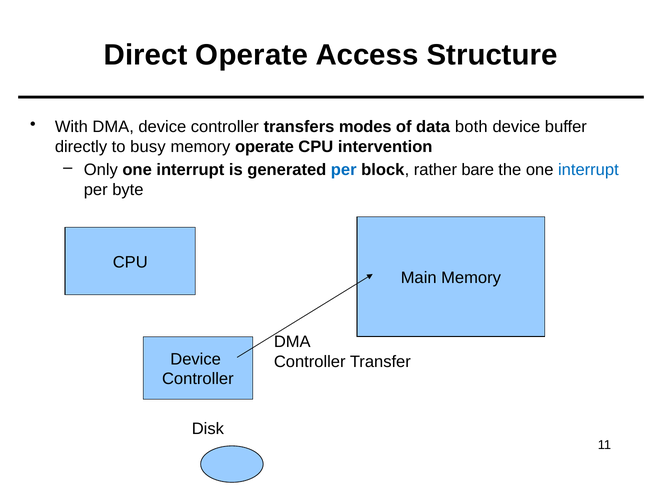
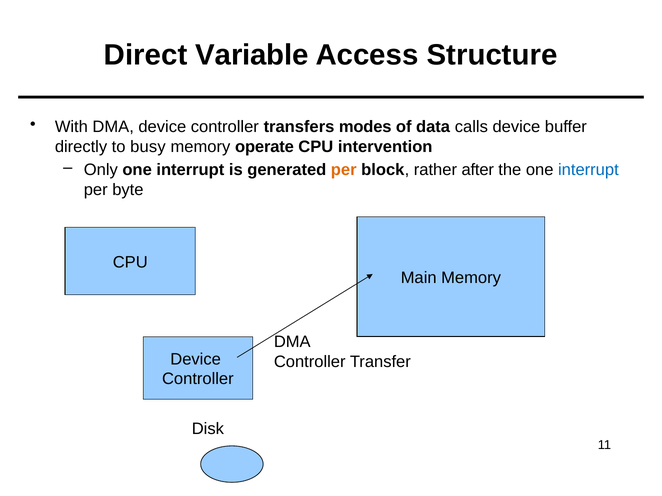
Direct Operate: Operate -> Variable
both: both -> calls
per at (344, 170) colour: blue -> orange
bare: bare -> after
